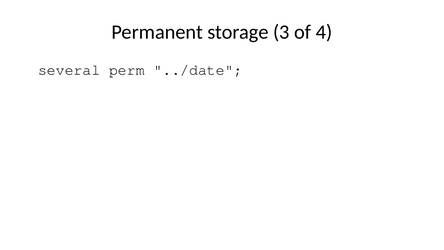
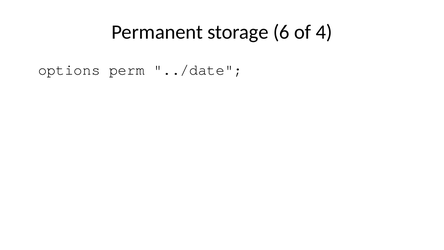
3: 3 -> 6
several: several -> options
